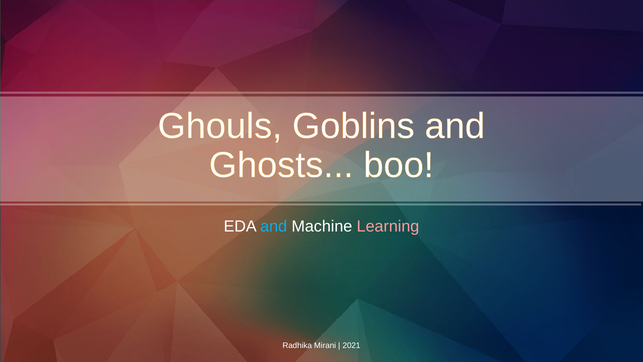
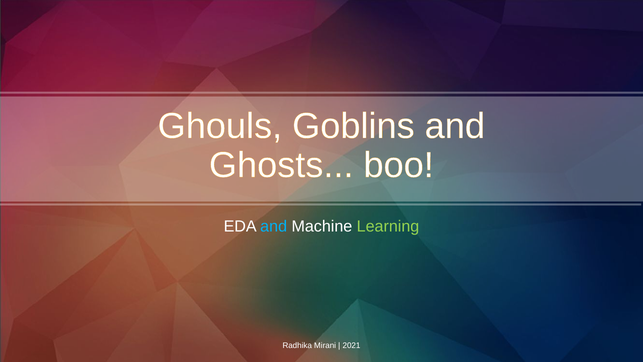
Learning colour: pink -> light green
